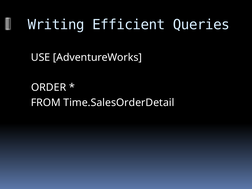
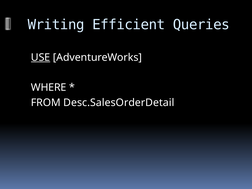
USE underline: none -> present
ORDER: ORDER -> WHERE
Time.SalesOrderDetail: Time.SalesOrderDetail -> Desc.SalesOrderDetail
